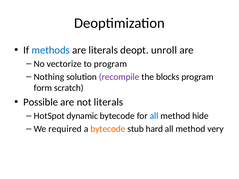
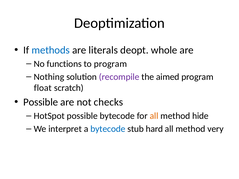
unroll: unroll -> whole
vectorize: vectorize -> functions
blocks: blocks -> aimed
form: form -> float
not literals: literals -> checks
HotSpot dynamic: dynamic -> possible
all at (154, 116) colour: blue -> orange
required: required -> interpret
bytecode at (108, 129) colour: orange -> blue
